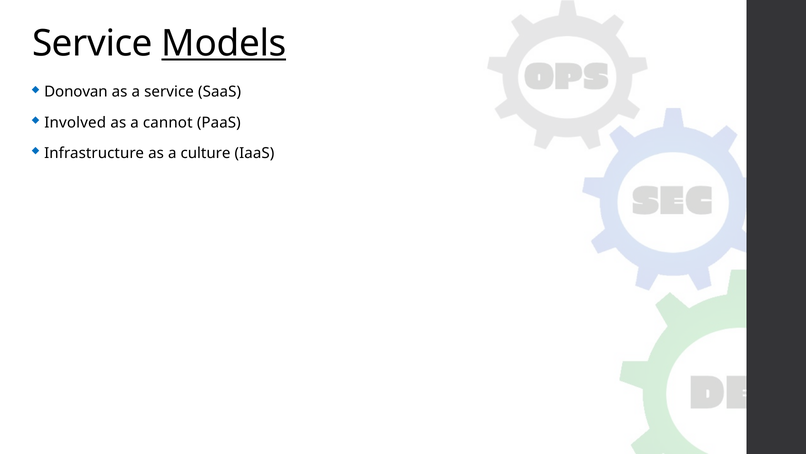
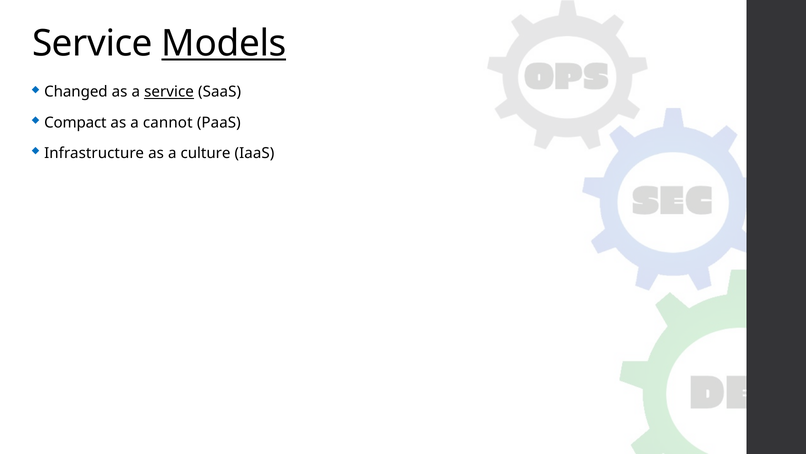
Donovan: Donovan -> Changed
service at (169, 92) underline: none -> present
Involved: Involved -> Compact
